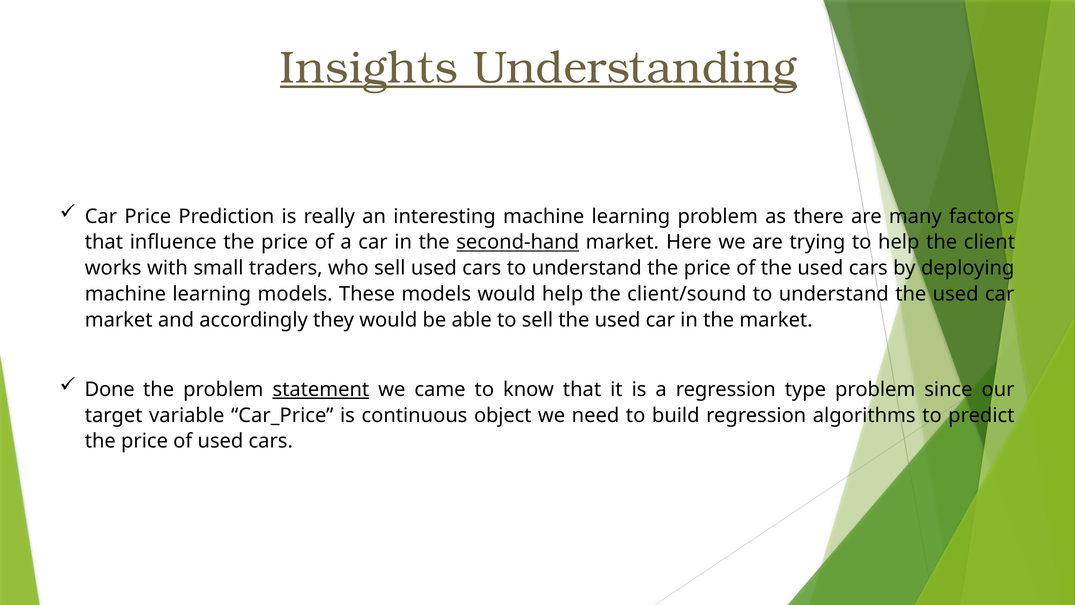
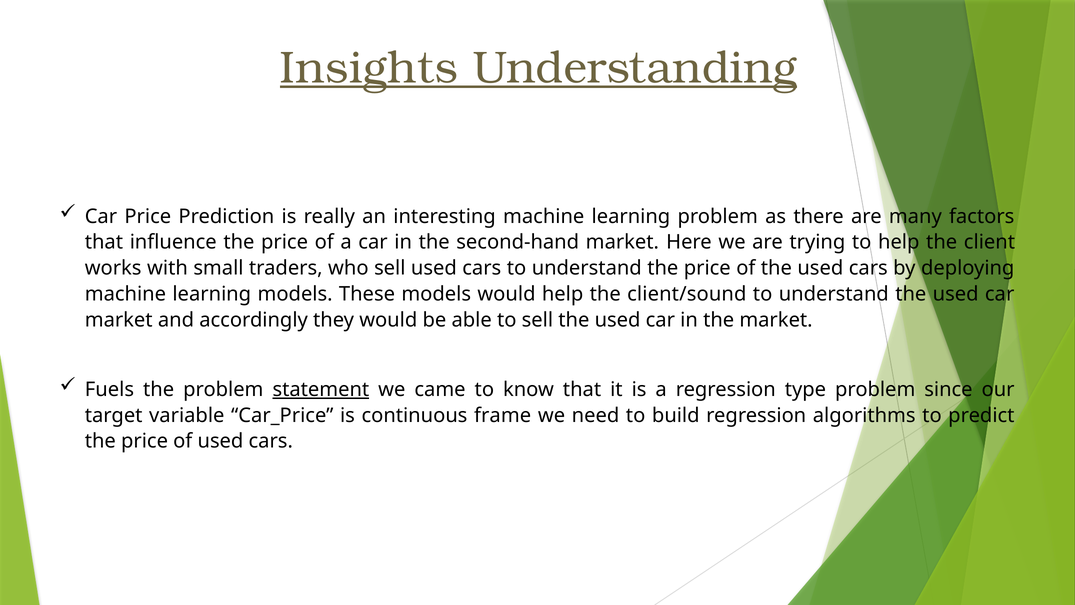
second-hand underline: present -> none
Done: Done -> Fuels
object: object -> frame
